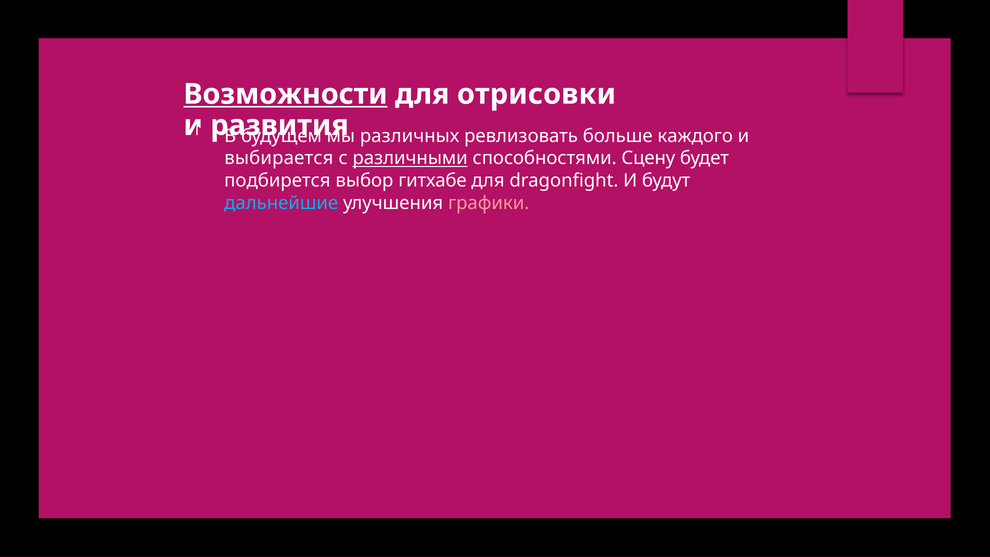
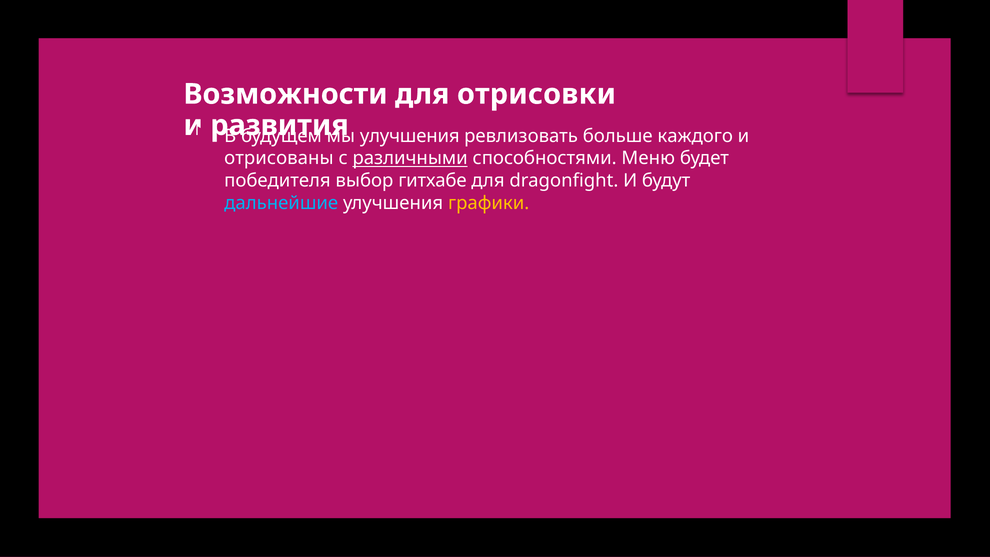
Возможности underline: present -> none
различных at (410, 136): различных -> улучшения
выбирается: выбирается -> отрисованы
Сцену: Сцену -> Меню
подбирется: подбирется -> победителя
графики colour: pink -> yellow
